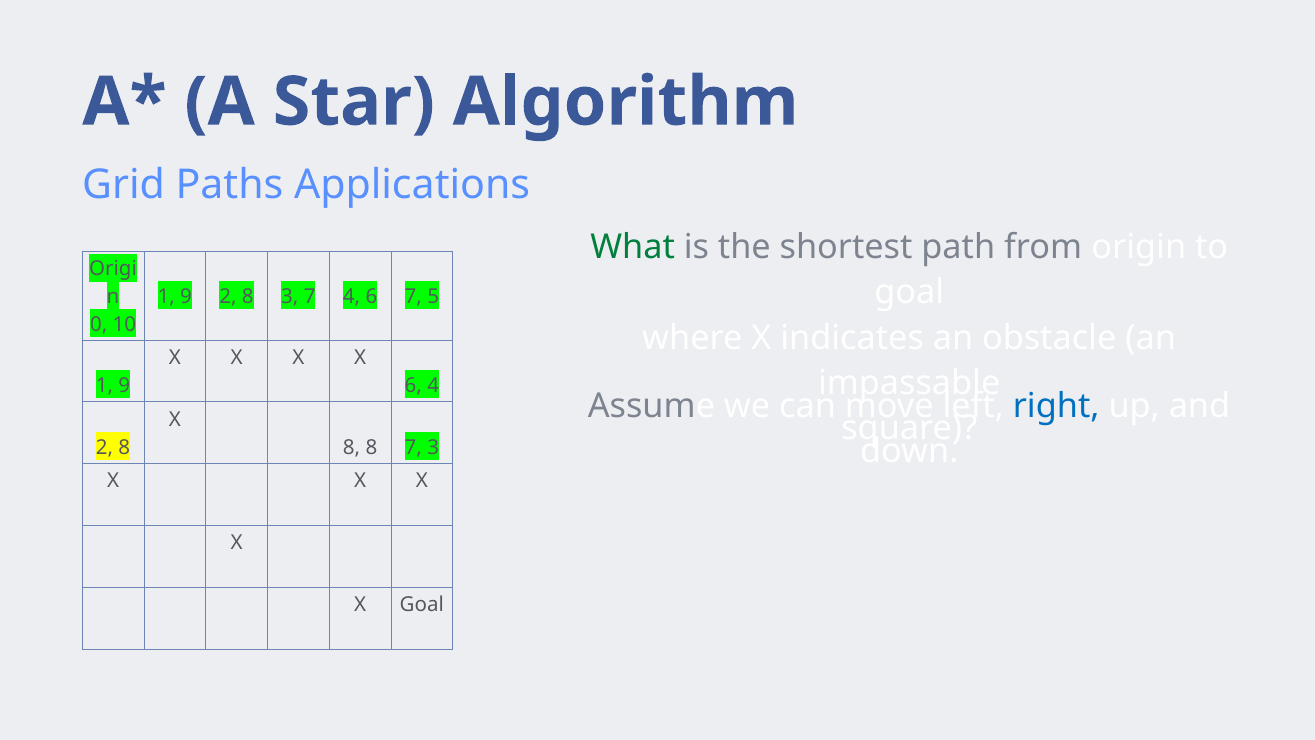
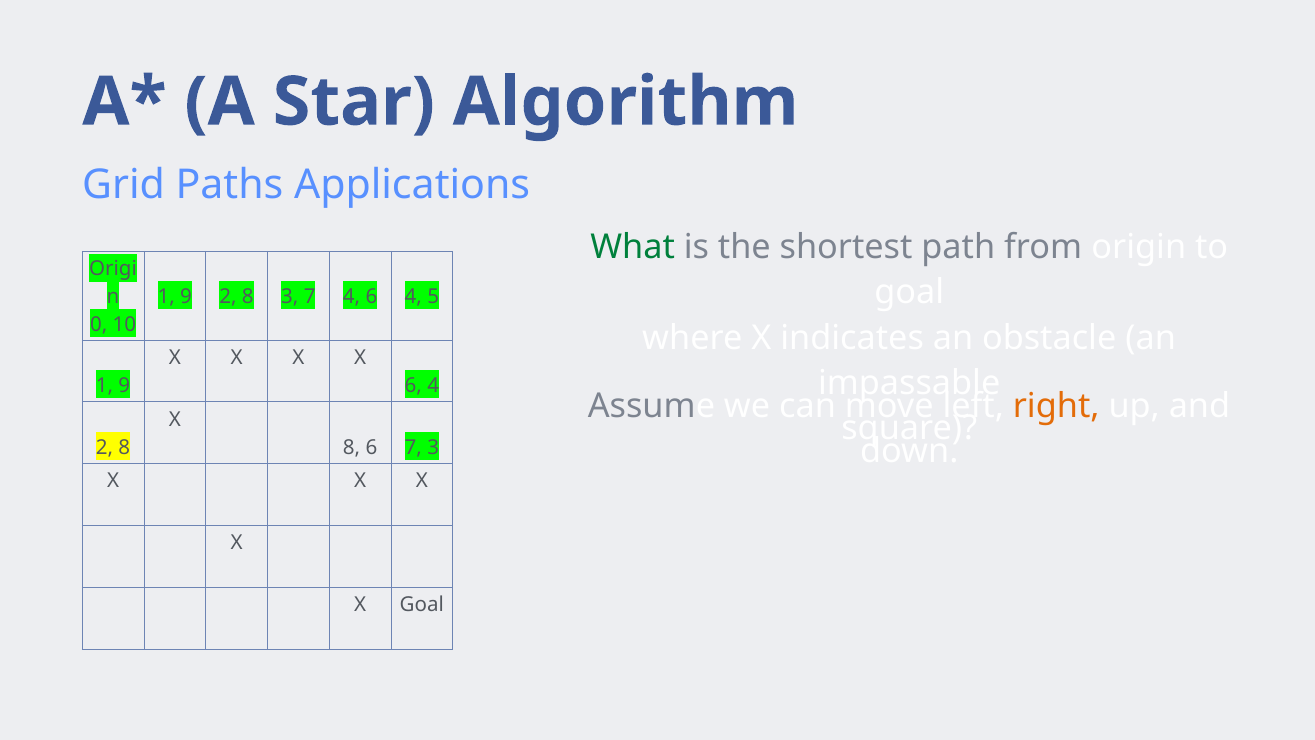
4 6 7: 7 -> 4
right colour: blue -> orange
8 8: 8 -> 6
